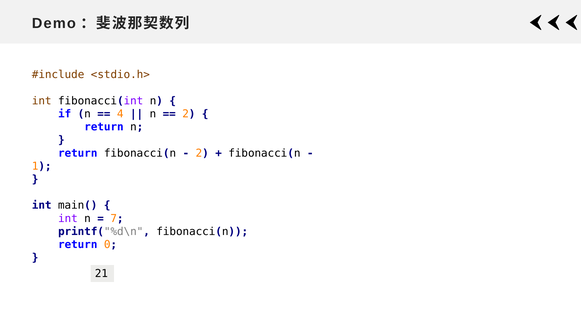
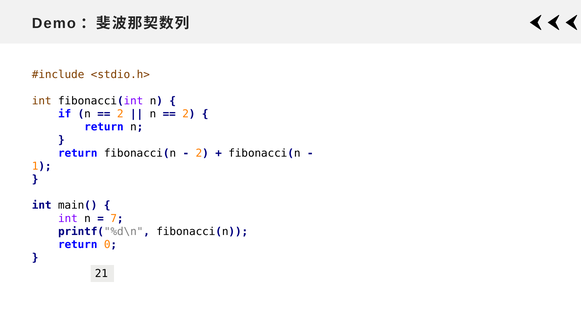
4 at (120, 114): 4 -> 2
